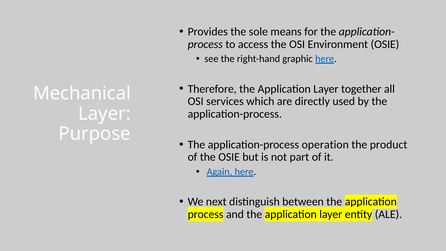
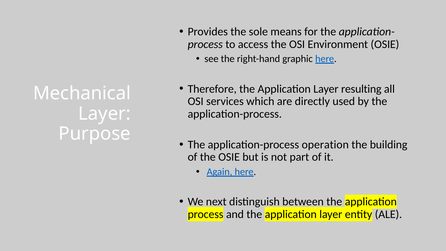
together: together -> resulting
product: product -> building
